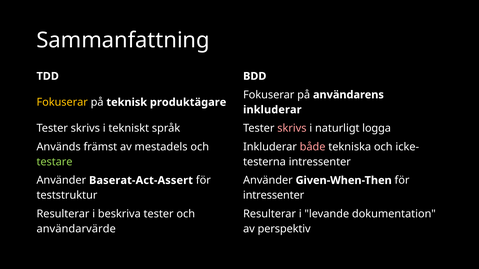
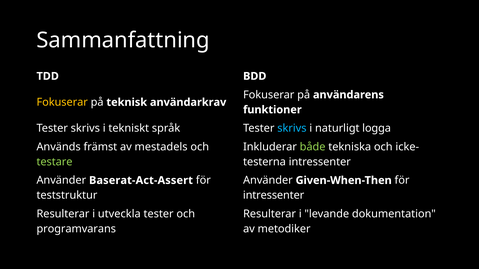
produktägare: produktägare -> användarkrav
inkluderar at (272, 110): inkluderar -> funktioner
skrivs at (292, 128) colour: pink -> light blue
både colour: pink -> light green
beskriva: beskriva -> utveckla
användarvärde: användarvärde -> programvarans
perspektiv: perspektiv -> metodiker
